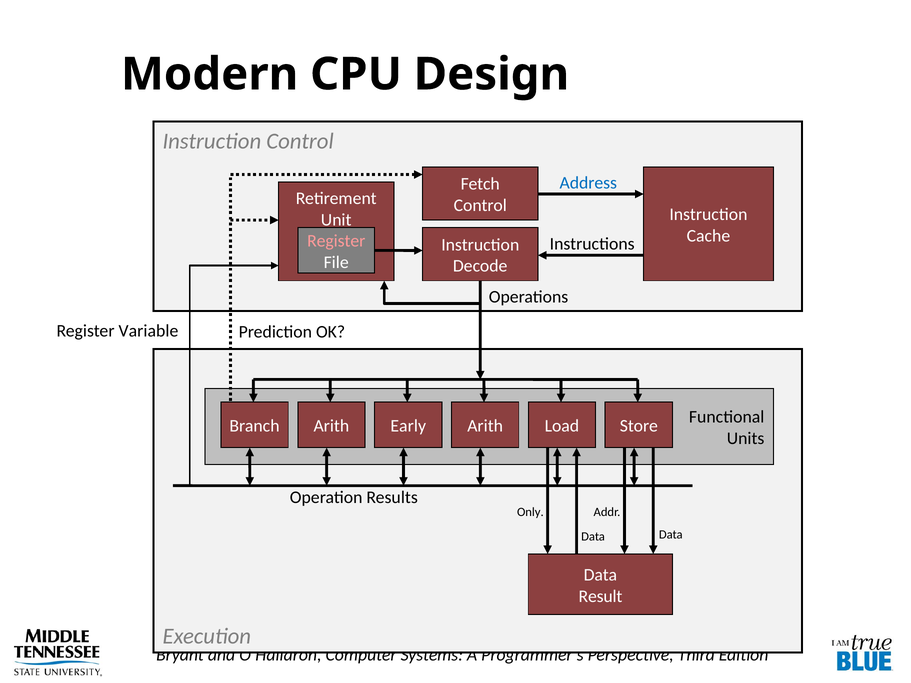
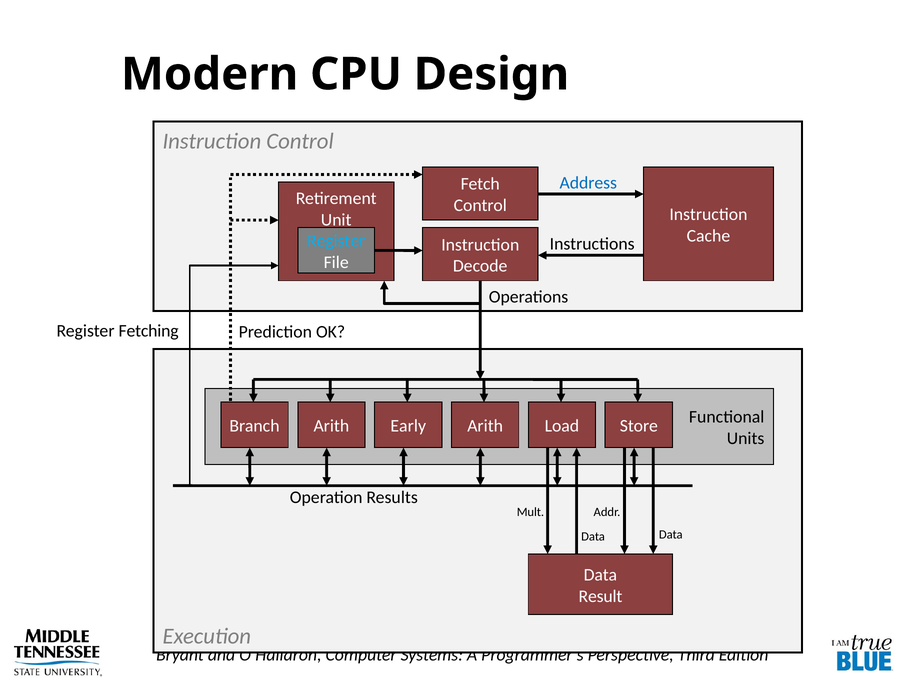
Register at (336, 241) colour: pink -> light blue
Variable: Variable -> Fetching
Only: Only -> Mult
